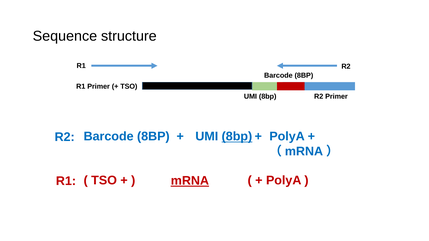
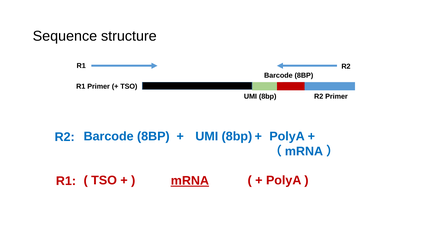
8bp at (237, 137) underline: present -> none
